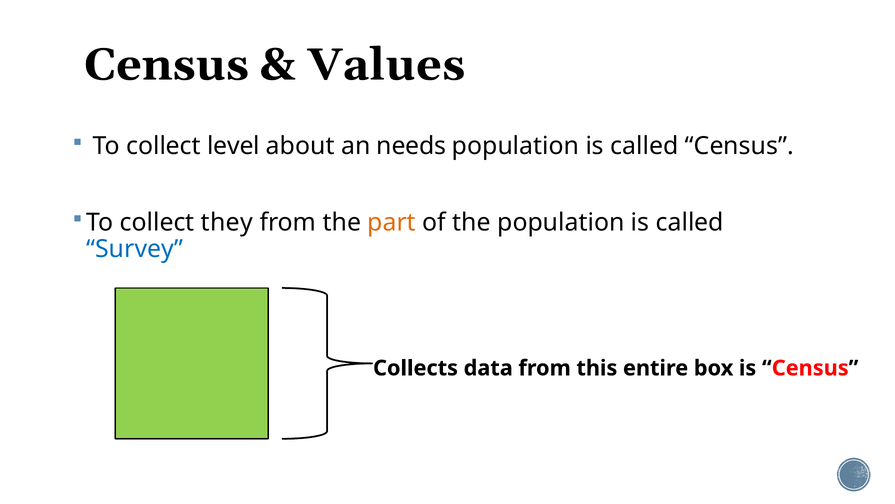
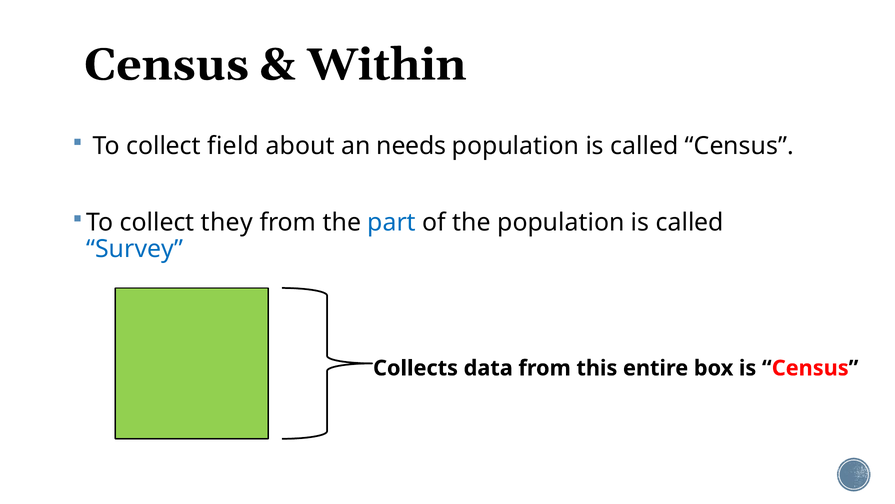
Values: Values -> Within
level: level -> field
part colour: orange -> blue
